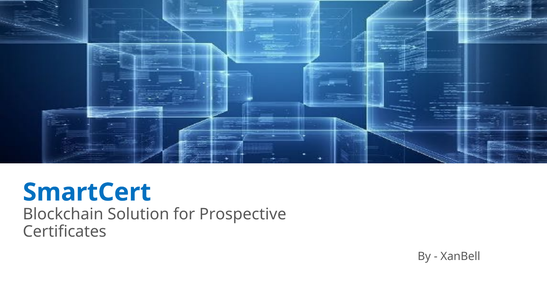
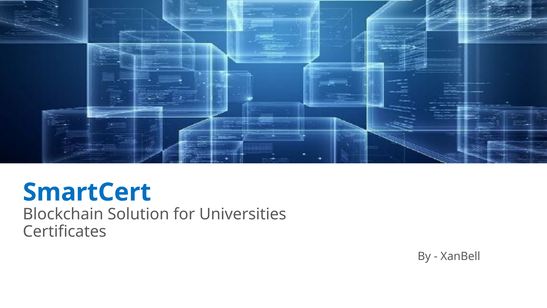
Prospective: Prospective -> Universities
